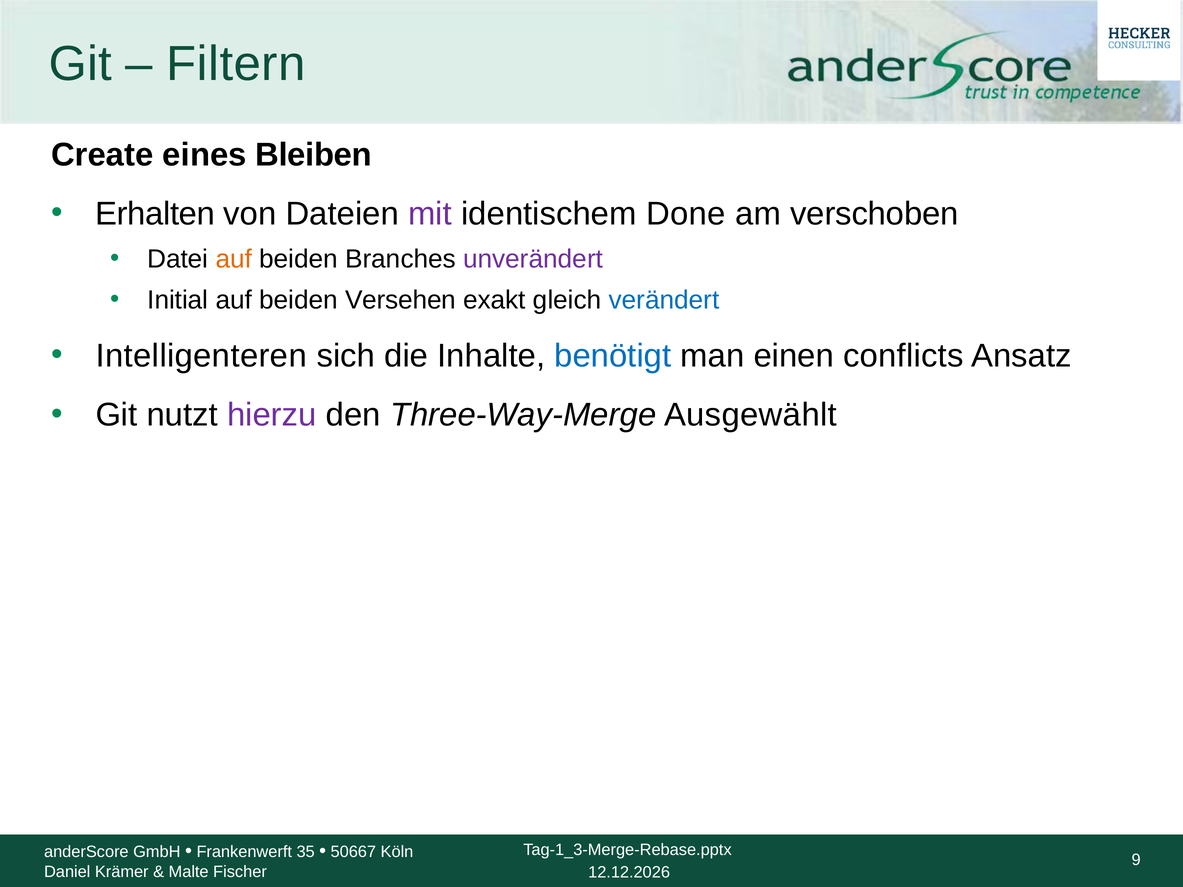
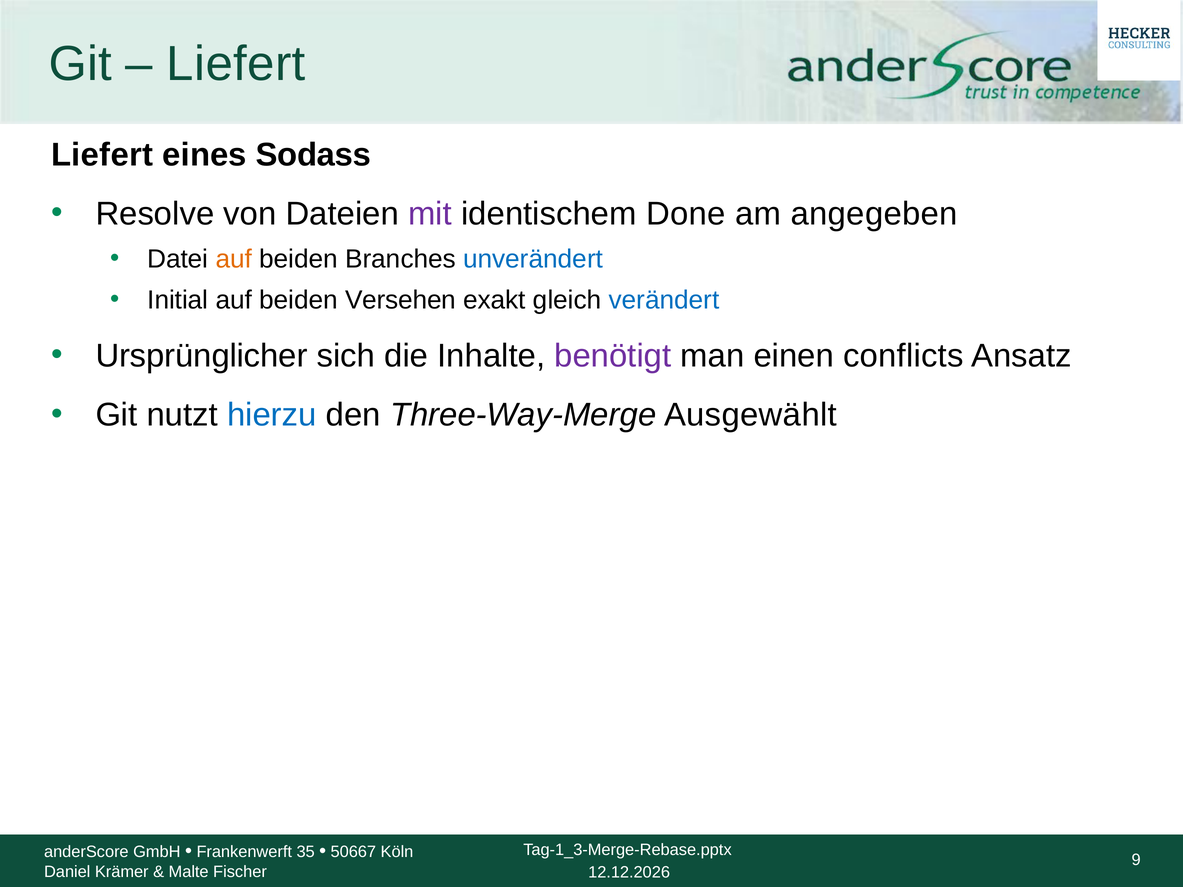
Filtern at (236, 64): Filtern -> Liefert
Create at (102, 155): Create -> Liefert
Bleiben: Bleiben -> Sodass
Erhalten: Erhalten -> Resolve
verschoben: verschoben -> angegeben
unverändert colour: purple -> blue
Intelligenteren: Intelligenteren -> Ursprünglicher
benötigt colour: blue -> purple
hierzu colour: purple -> blue
